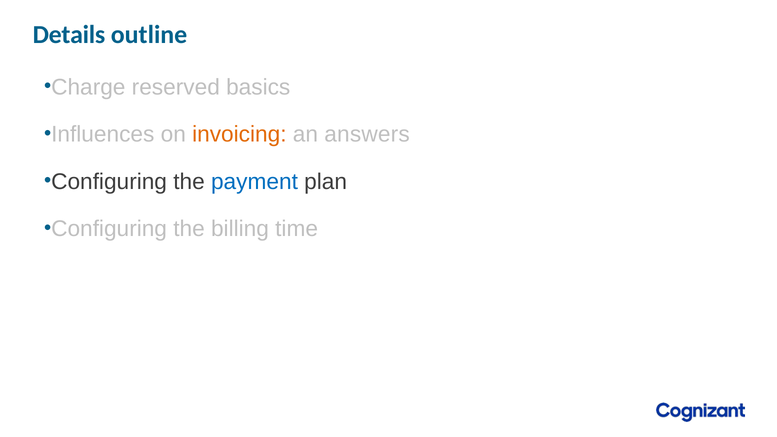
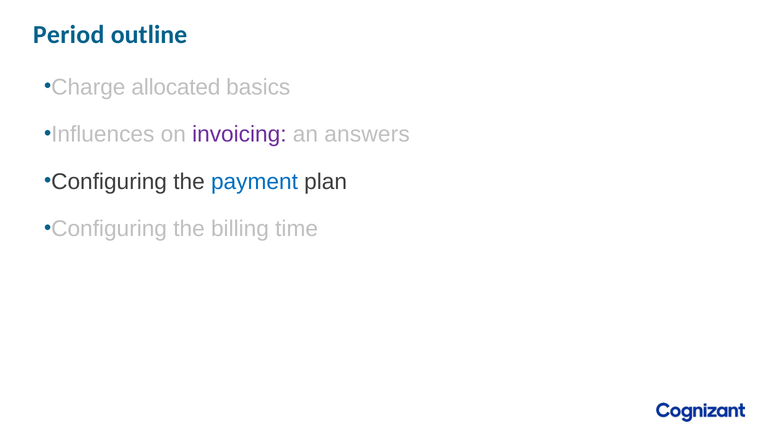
Details: Details -> Period
reserved: reserved -> allocated
invoicing colour: orange -> purple
